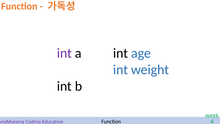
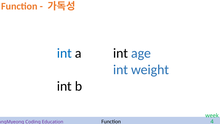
int at (64, 53) colour: purple -> blue
